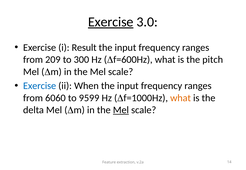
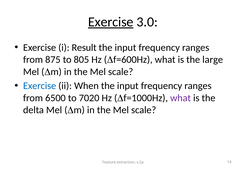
209: 209 -> 875
300: 300 -> 805
pitch: pitch -> large
6060: 6060 -> 6500
9599: 9599 -> 7020
what at (181, 98) colour: orange -> purple
Mel at (121, 110) underline: present -> none
